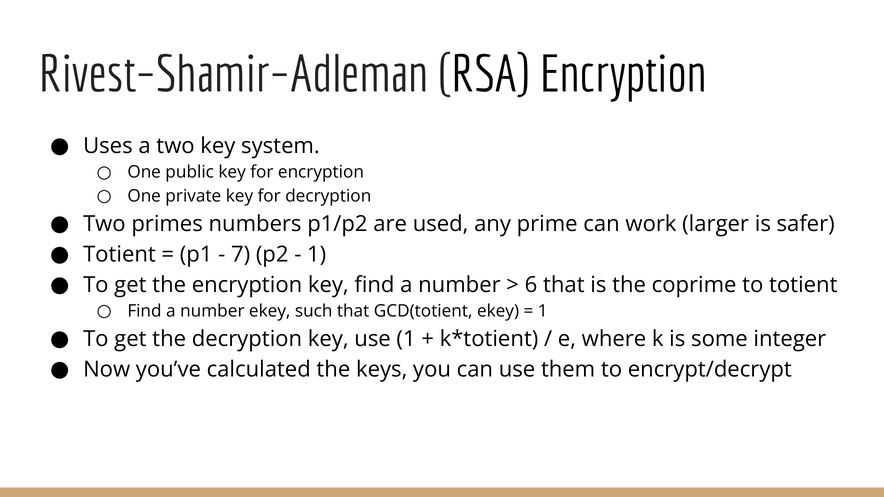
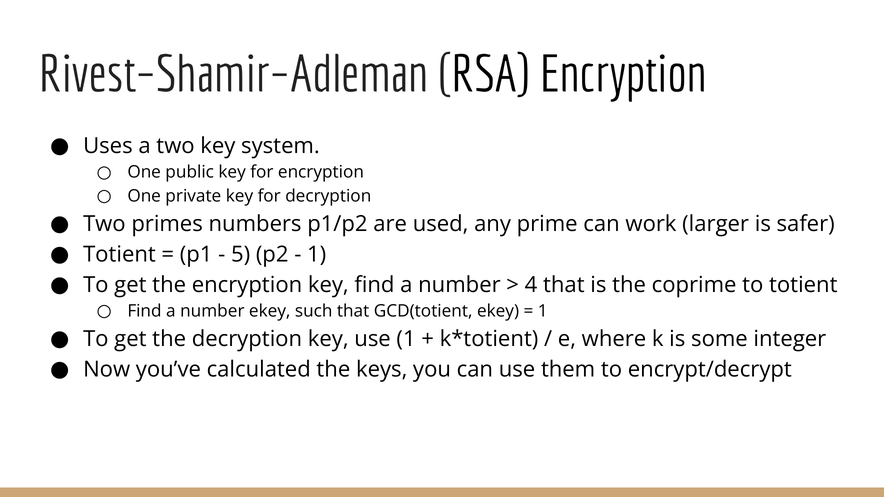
7: 7 -> 5
6: 6 -> 4
